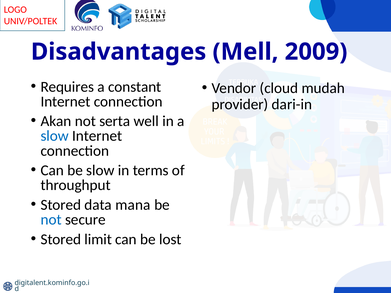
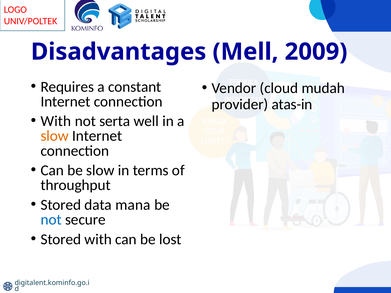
dari-in: dari-in -> atas-in
Akan at (56, 121): Akan -> With
slow at (55, 136) colour: blue -> orange
Stored limit: limit -> with
